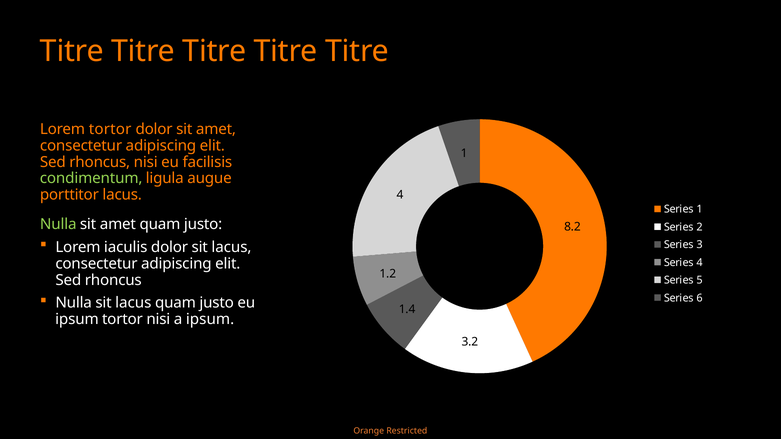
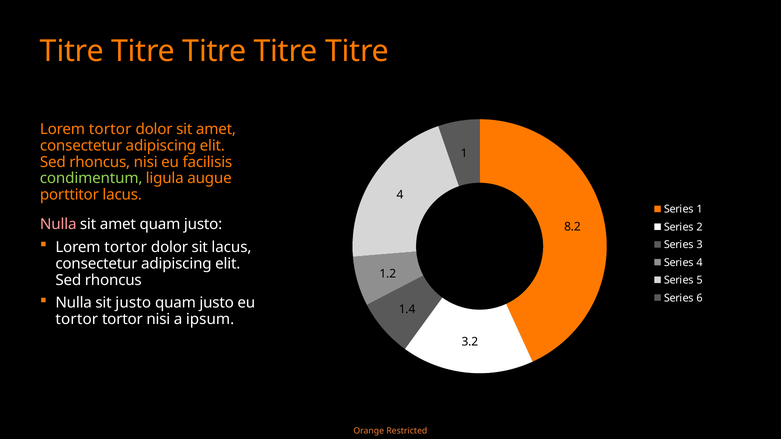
Nulla at (58, 224) colour: light green -> pink
iaculis at (126, 247): iaculis -> tortor
Nulla sit lacus: lacus -> justo
ipsum at (77, 320): ipsum -> tortor
